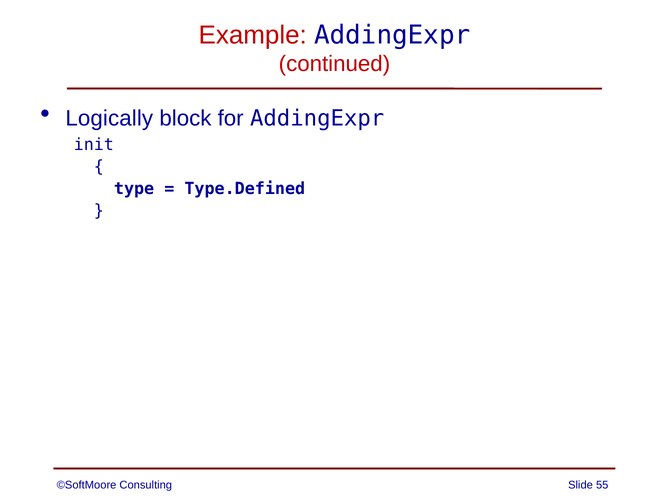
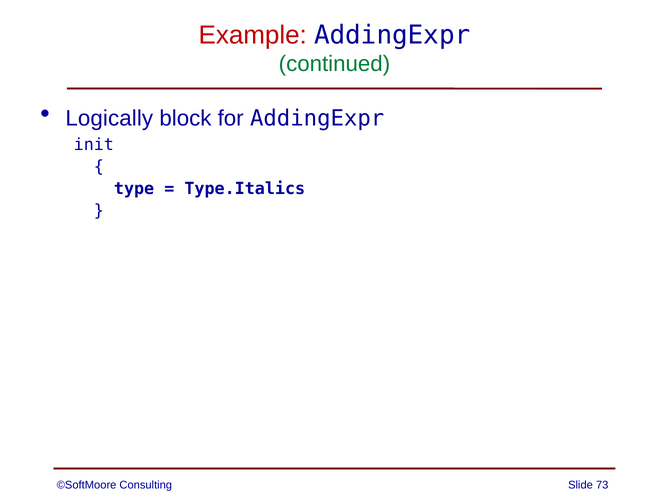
continued colour: red -> green
Type.Defined: Type.Defined -> Type.Italics
55: 55 -> 73
